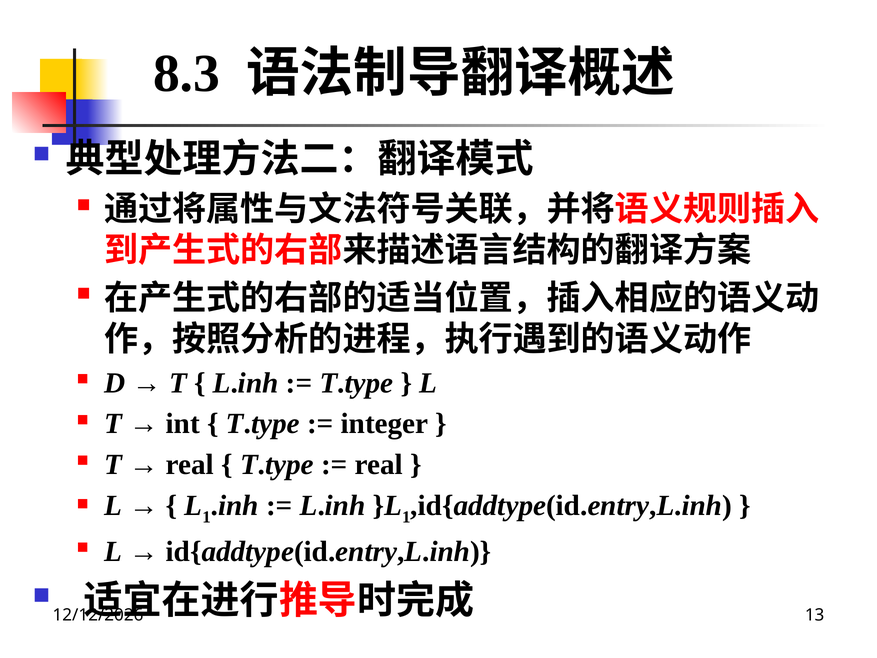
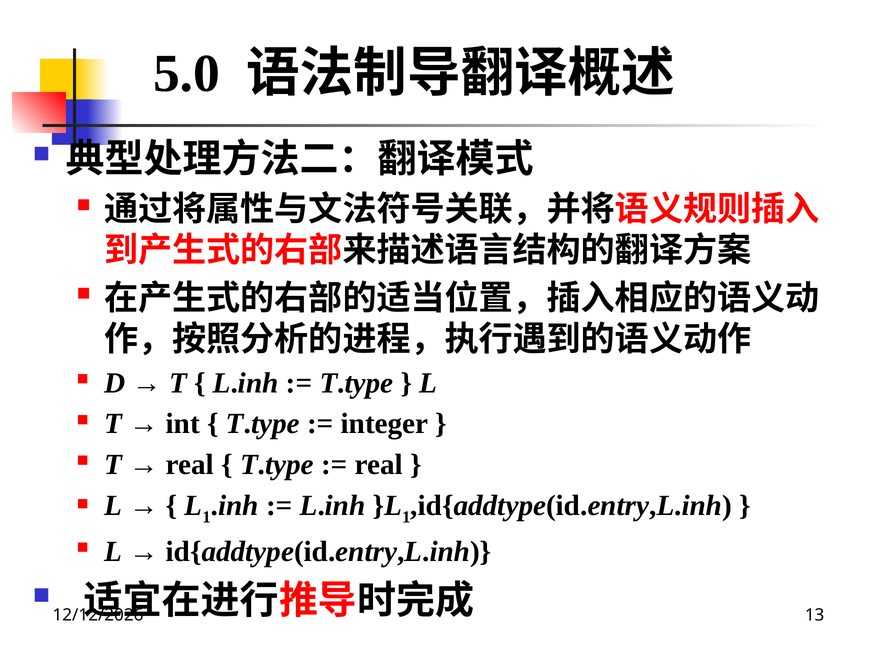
8.3: 8.3 -> 5.0
